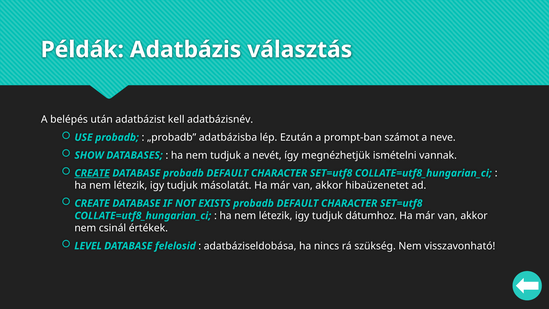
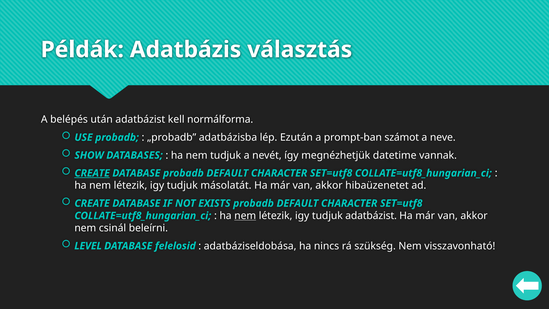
adatbázisnév: adatbázisnév -> normálforma
ismételni: ismételni -> datetime
nem at (245, 216) underline: none -> present
tudjuk dátumhoz: dátumhoz -> adatbázist
értékek: értékek -> beleírni
